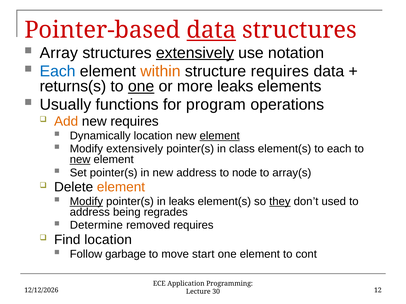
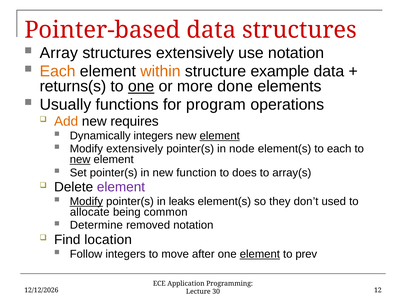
data at (211, 30) underline: present -> none
extensively at (195, 53) underline: present -> none
Each at (58, 71) colour: blue -> orange
structure requires: requires -> example
more leaks: leaks -> done
Dynamically location: location -> integers
class: class -> node
new address: address -> function
node: node -> does
element at (121, 187) colour: orange -> purple
they underline: present -> none
address at (90, 213): address -> allocate
regrades: regrades -> common
removed requires: requires -> notation
Follow garbage: garbage -> integers
start: start -> after
element at (260, 254) underline: none -> present
cont: cont -> prev
